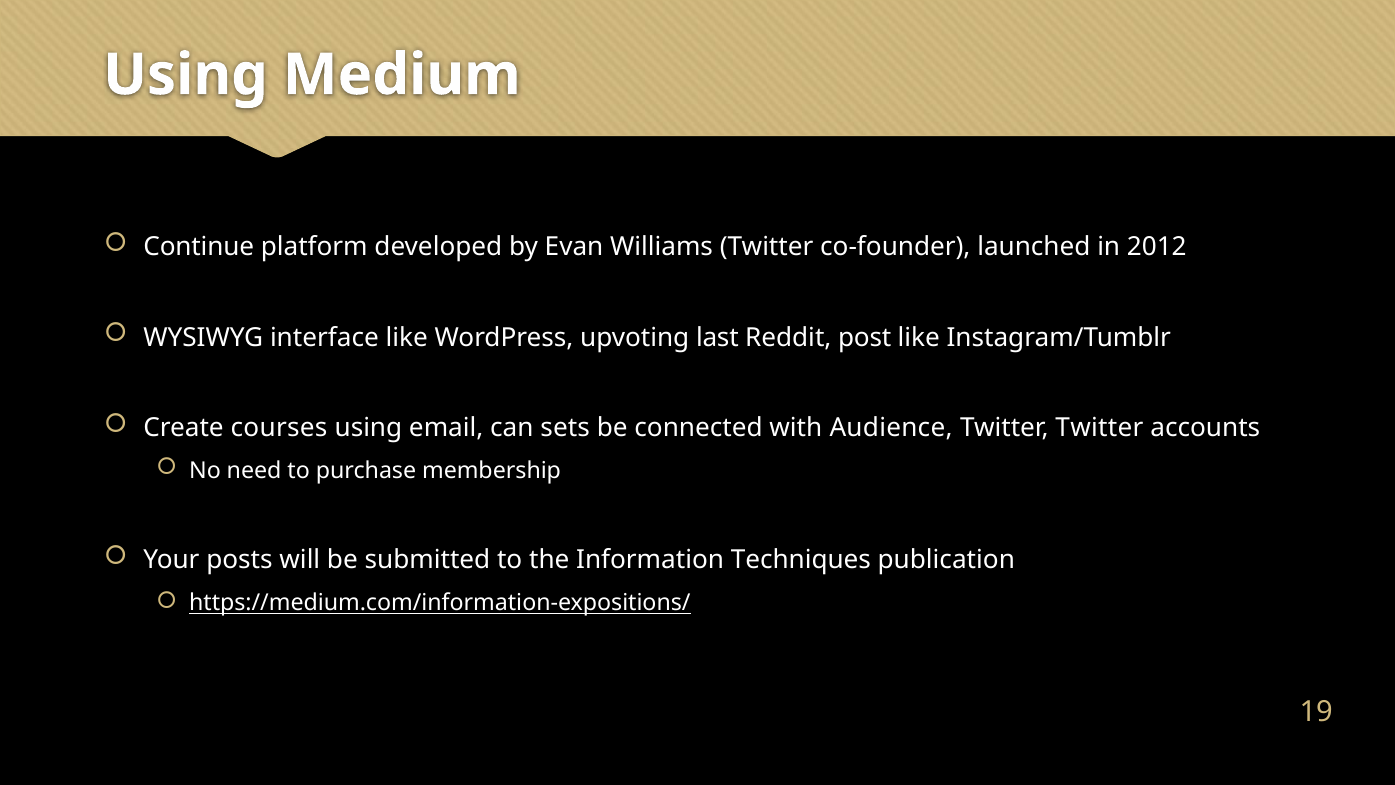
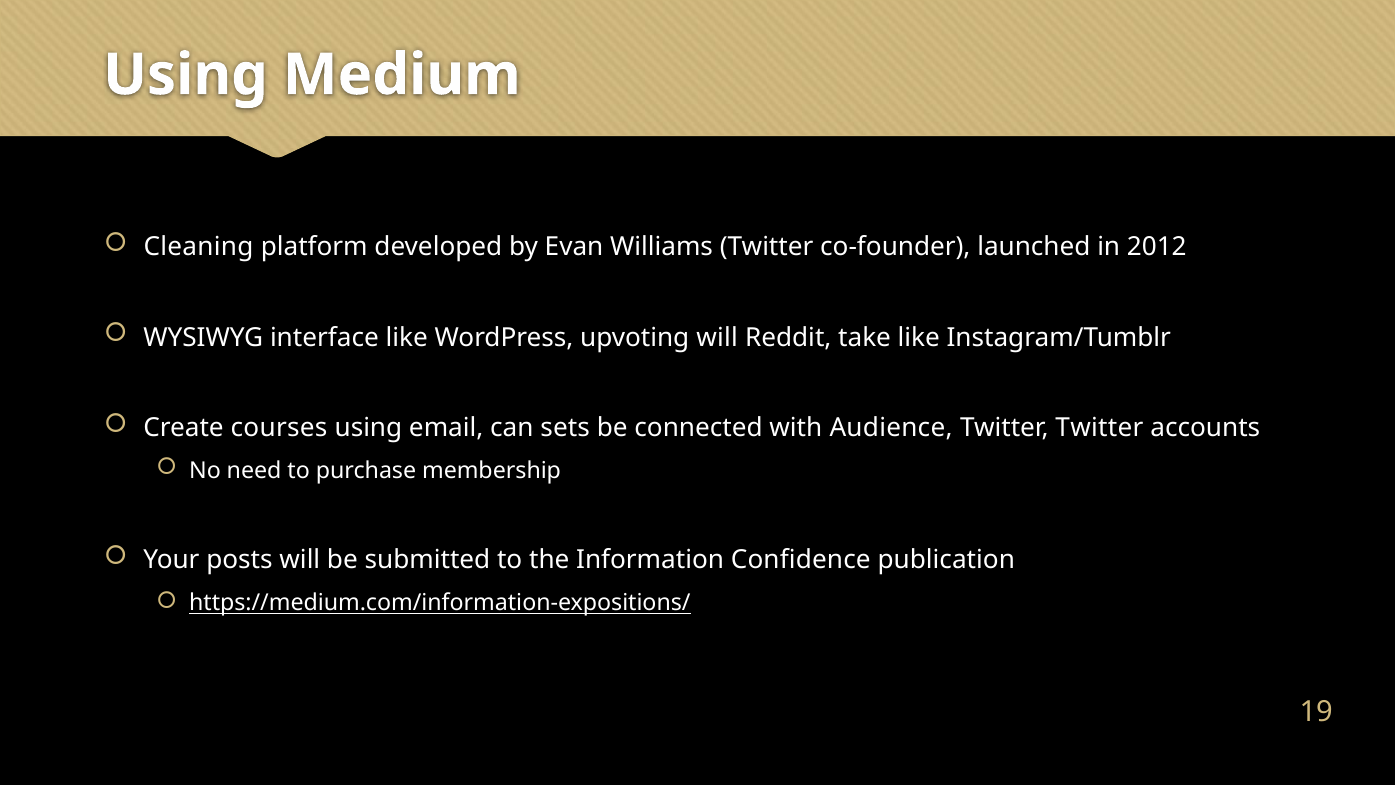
Continue: Continue -> Cleaning
upvoting last: last -> will
post: post -> take
Techniques: Techniques -> Confidence
